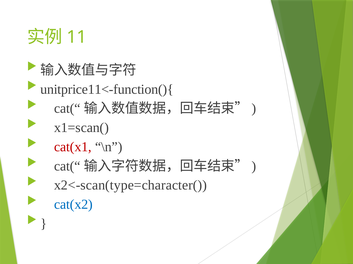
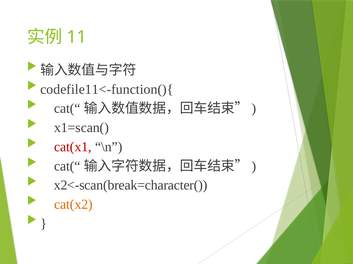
unitprice11<-function(){: unitprice11<-function(){ -> codefile11<-function(){
x2<-scan(type=character(: x2<-scan(type=character( -> x2<-scan(break=character(
cat(x2 colour: blue -> orange
